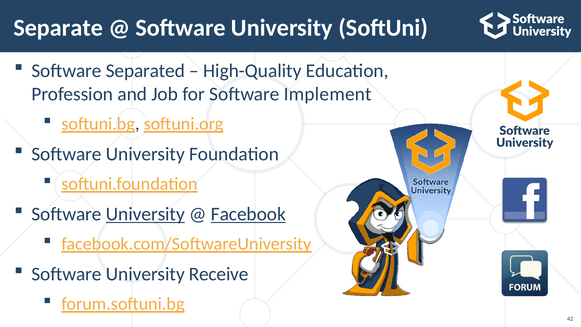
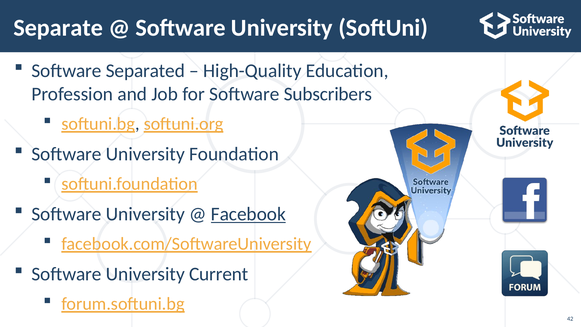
Implement: Implement -> Subscribers
University at (145, 214) underline: present -> none
Receive: Receive -> Current
